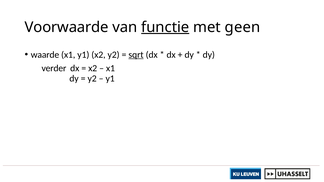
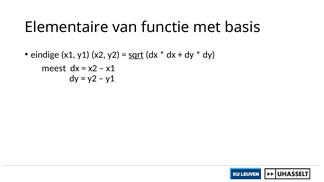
Voorwaarde: Voorwaarde -> Elementaire
functie underline: present -> none
geen: geen -> basis
waarde: waarde -> eindige
verder: verder -> meest
